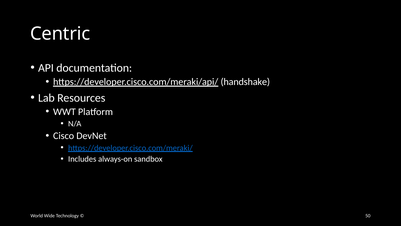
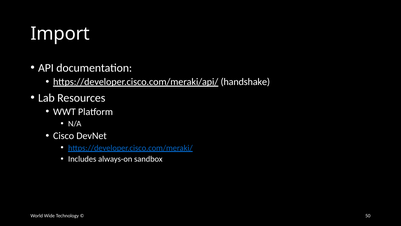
Centric: Centric -> Import
